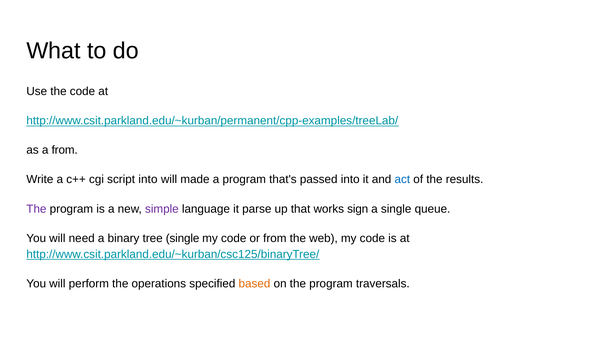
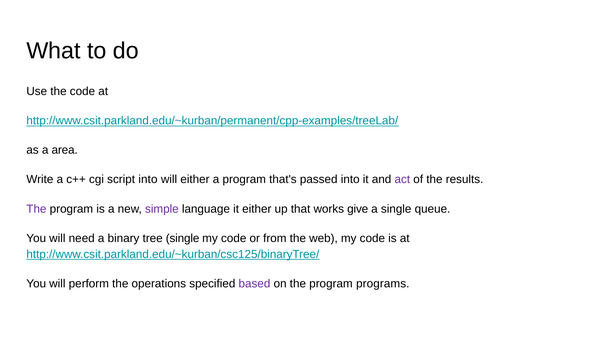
a from: from -> area
will made: made -> either
act colour: blue -> purple
it parse: parse -> either
sign: sign -> give
based colour: orange -> purple
traversals: traversals -> programs
